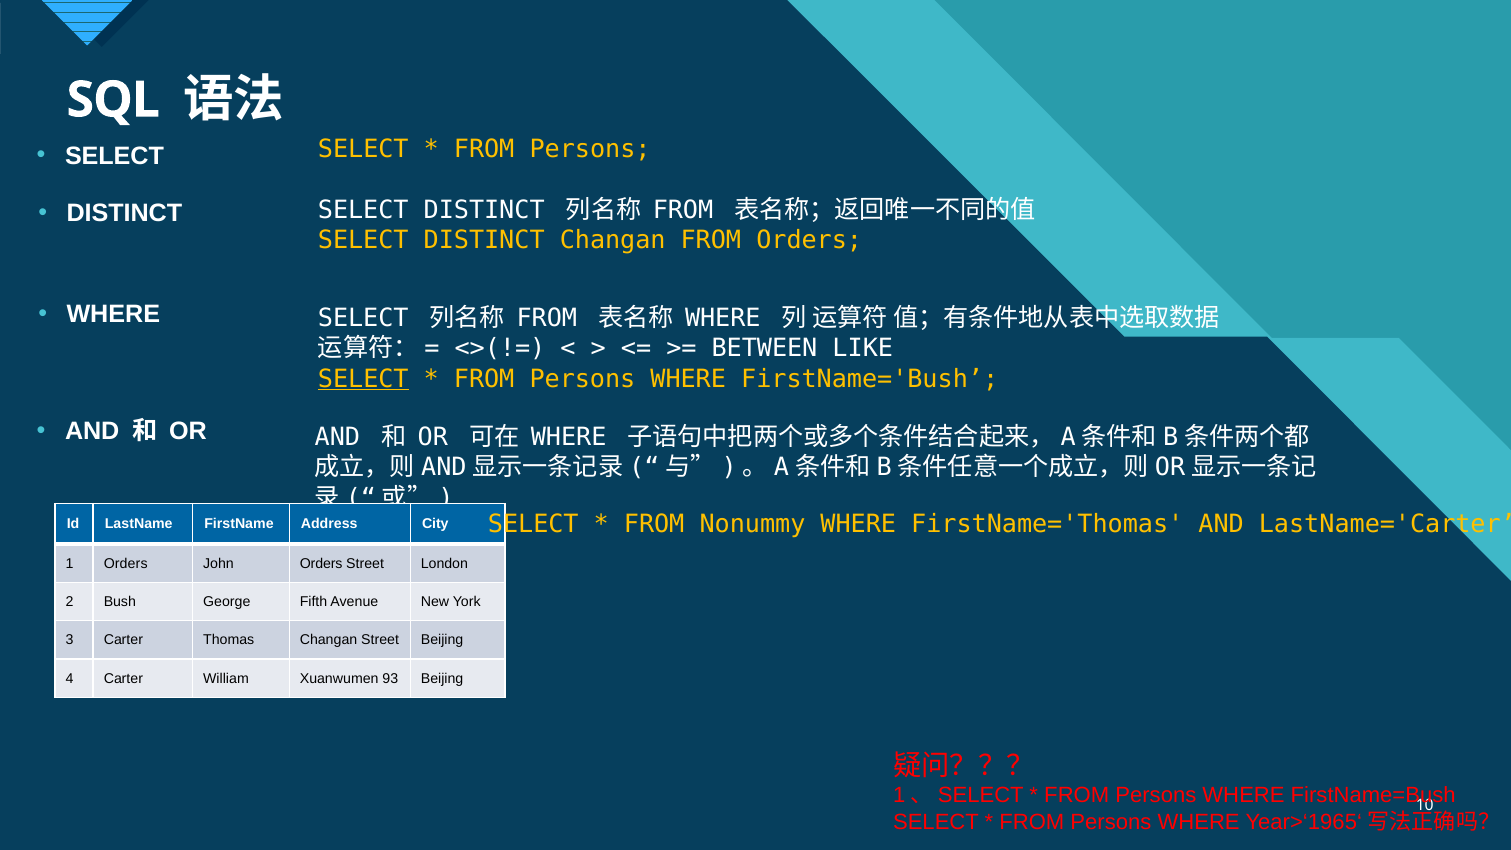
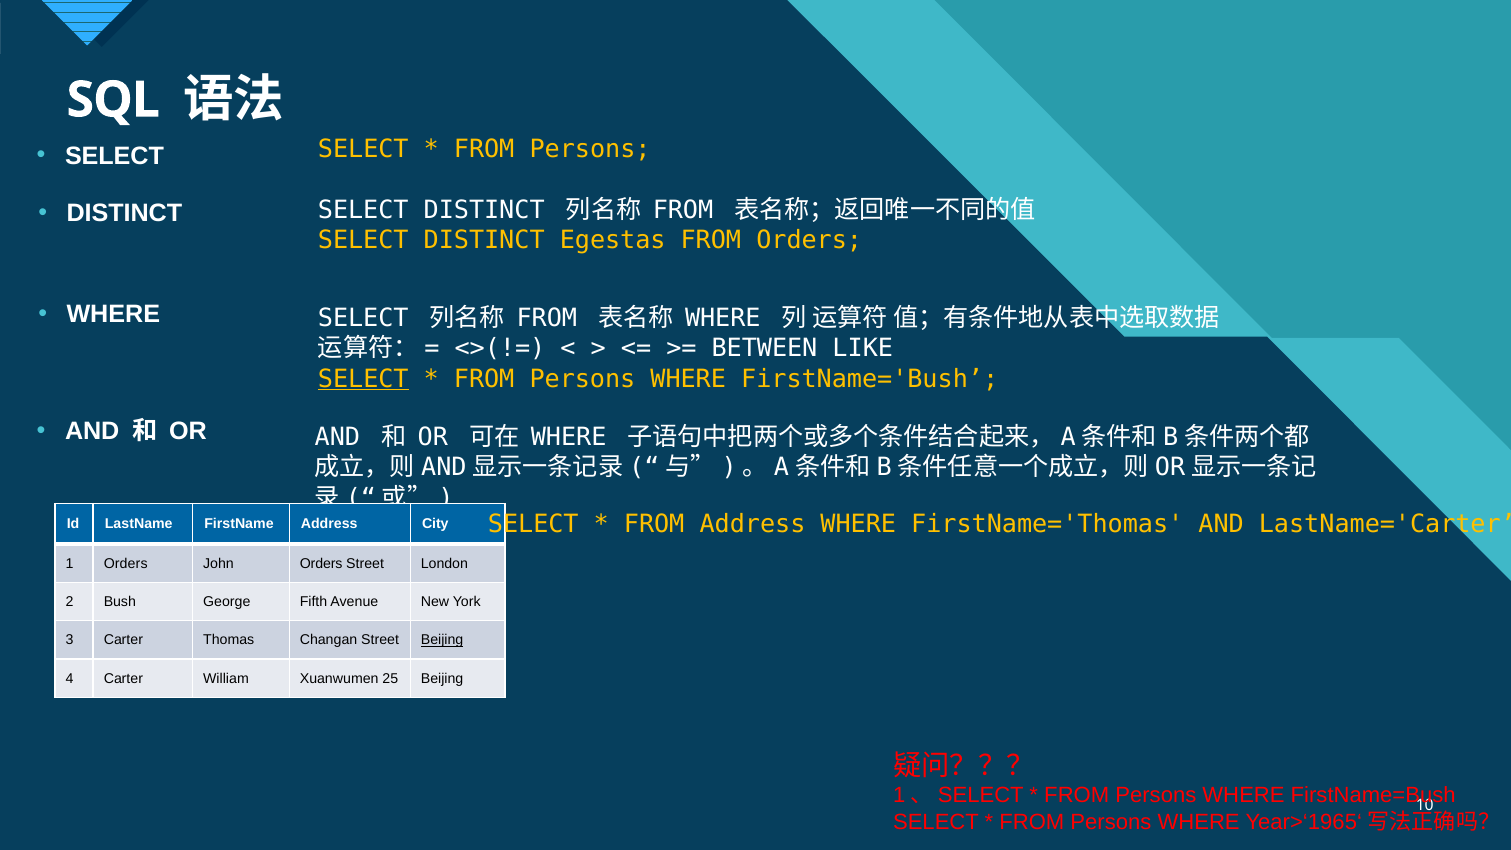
DISTINCT Changan: Changan -> Egestas
FROM Nonummy: Nonummy -> Address
Beijing at (442, 640) underline: none -> present
93: 93 -> 25
